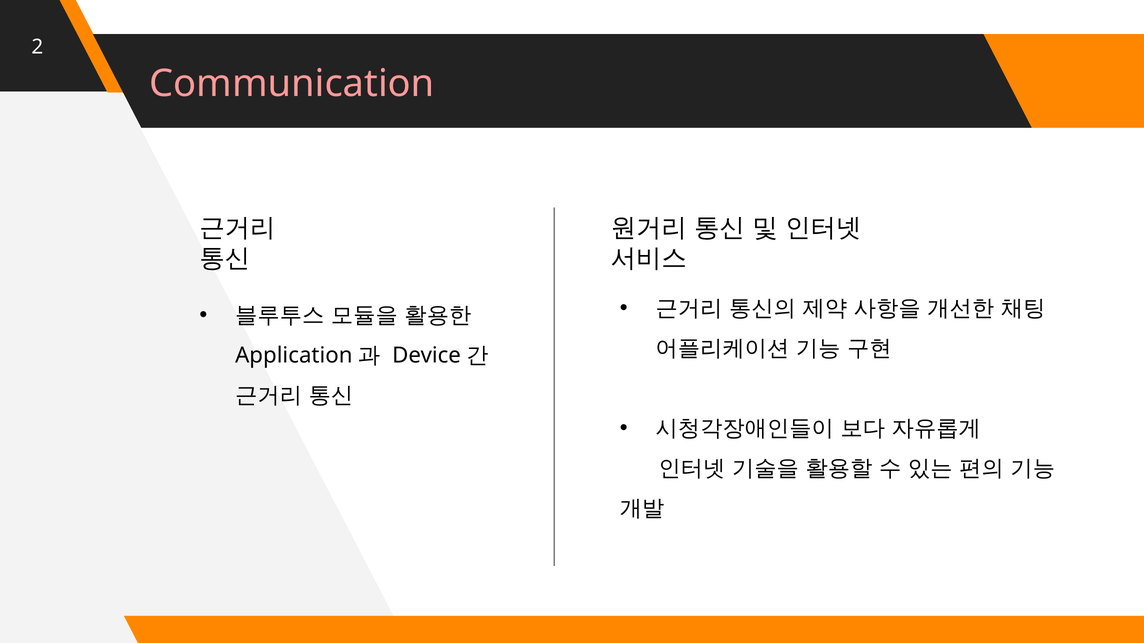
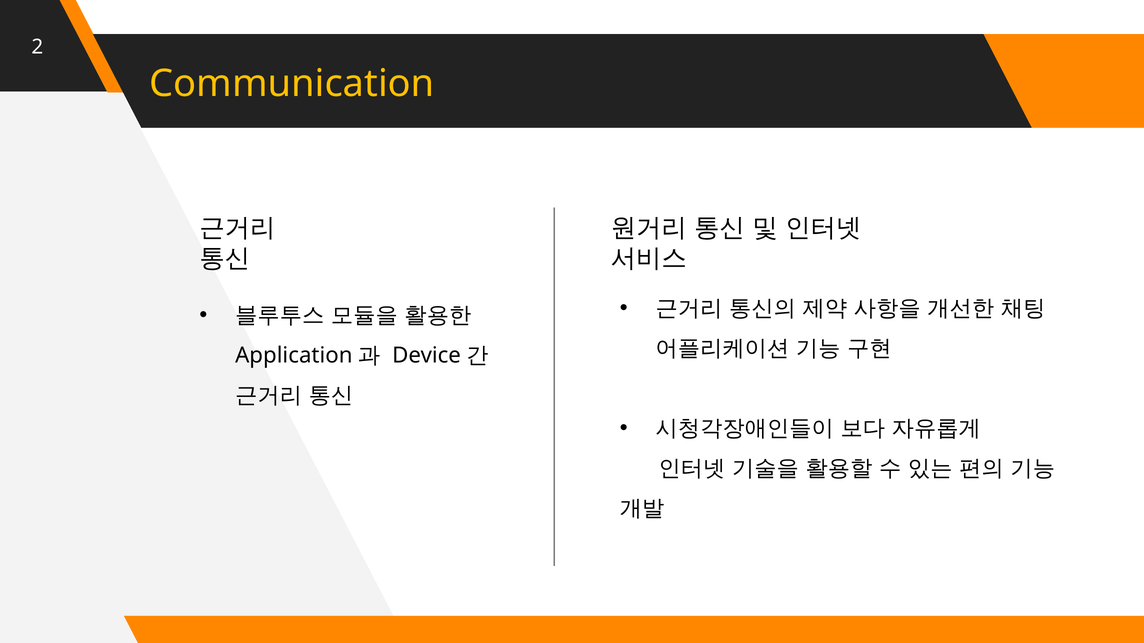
Communication colour: pink -> yellow
